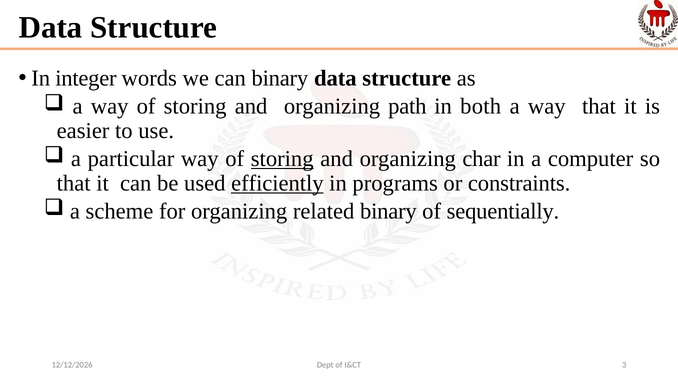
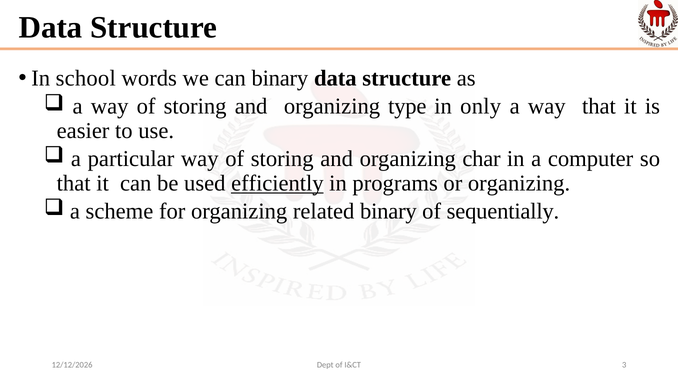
integer: integer -> school
path: path -> type
both: both -> only
storing at (282, 159) underline: present -> none
or constraints: constraints -> organizing
